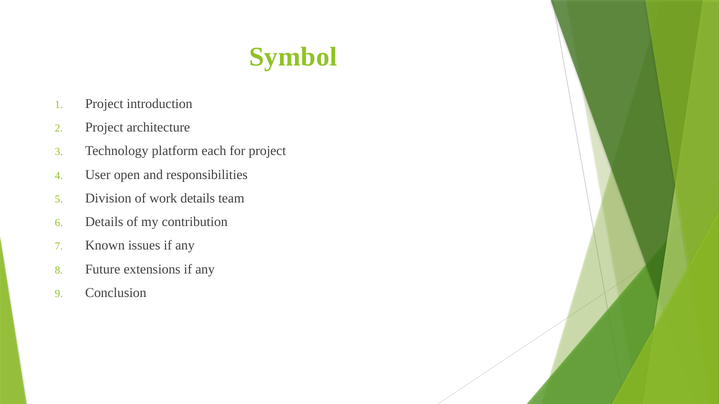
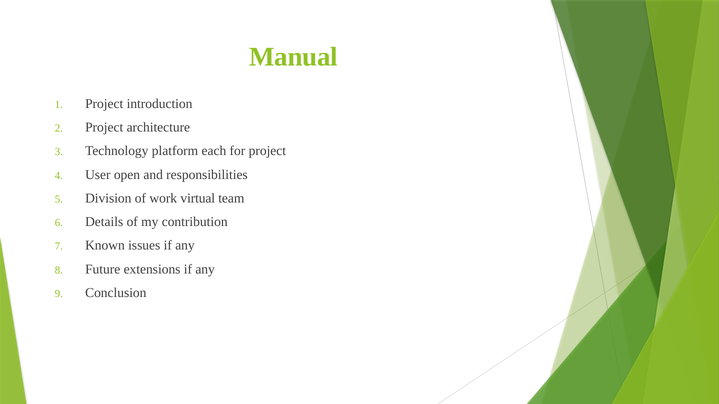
Symbol: Symbol -> Manual
work details: details -> virtual
